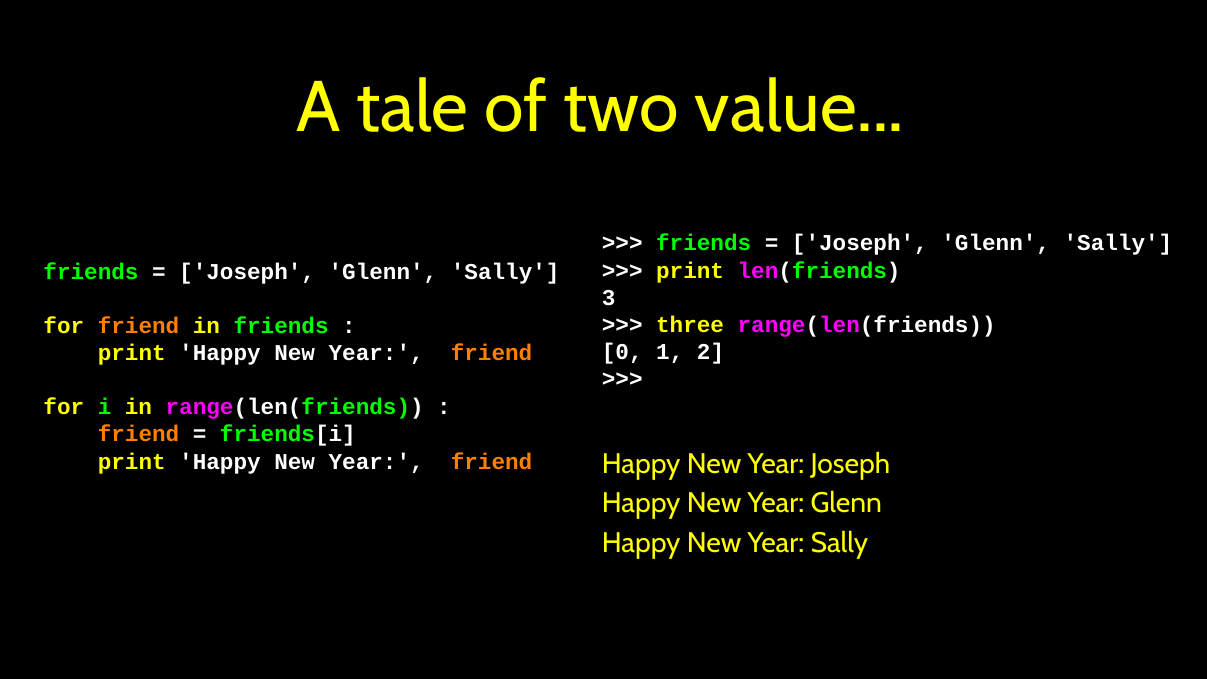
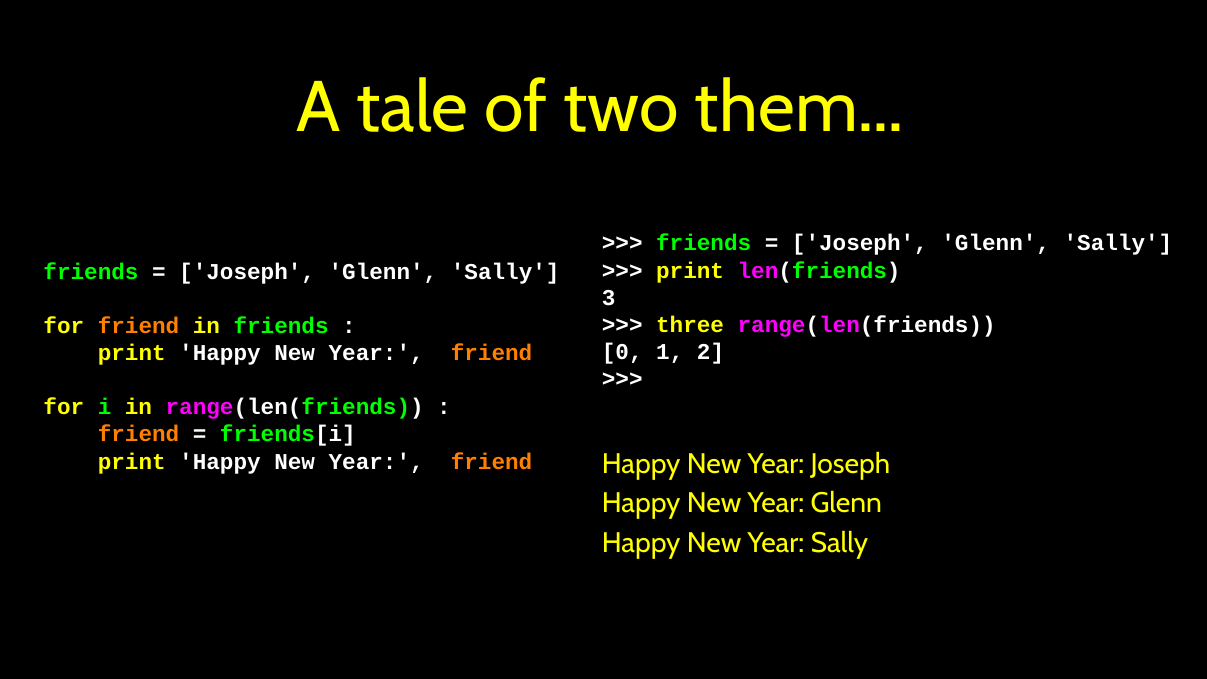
value: value -> them
